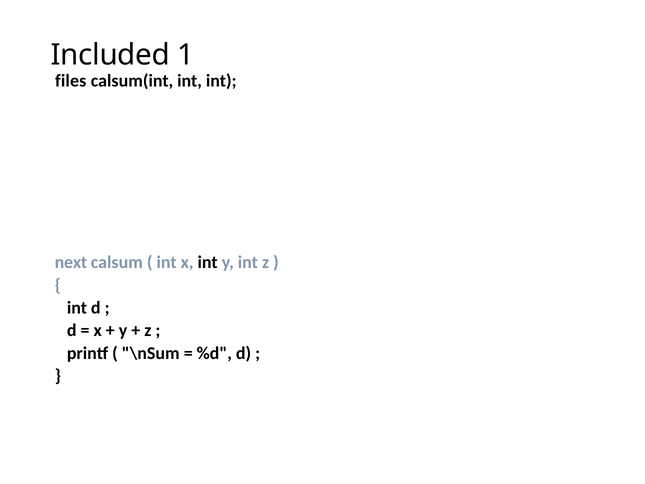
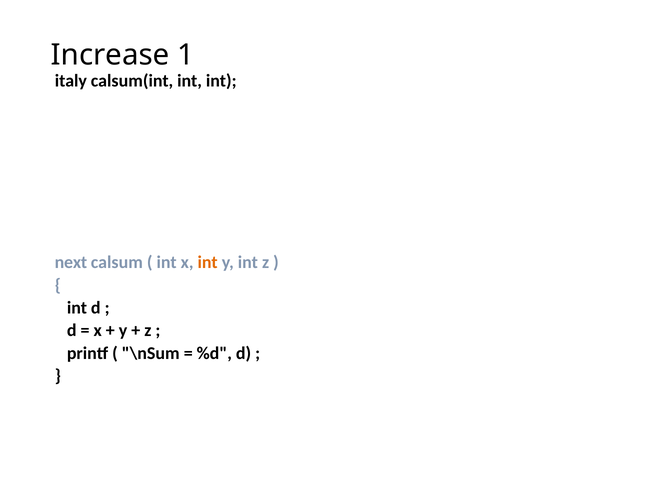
Included: Included -> Increase
files: files -> italy
int at (208, 262) colour: black -> orange
